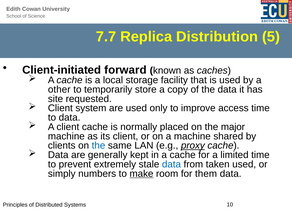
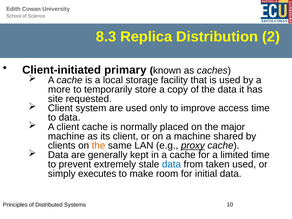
7.7: 7.7 -> 8.3
5: 5 -> 2
forward: forward -> primary
other: other -> more
the at (99, 146) colour: blue -> orange
numbers: numbers -> executes
make underline: present -> none
them: them -> initial
